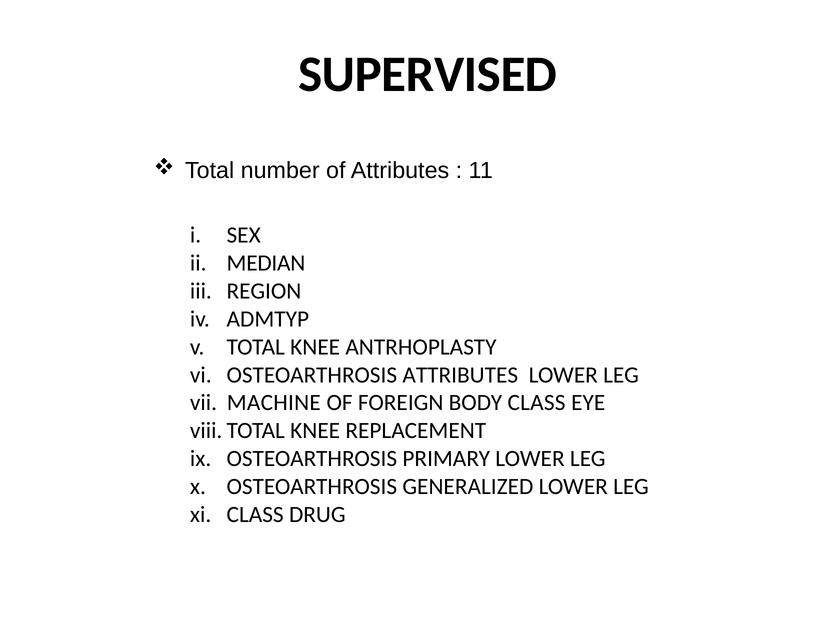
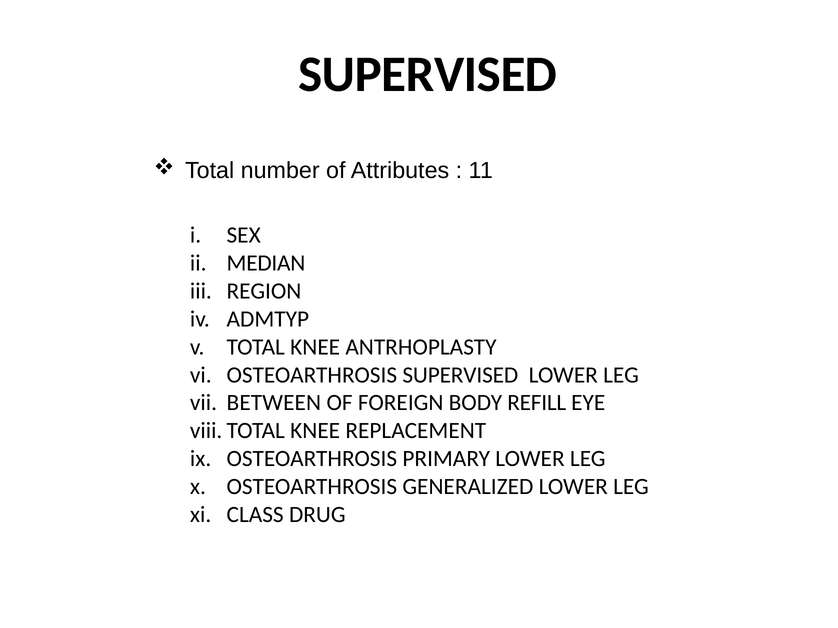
OSTEOARTHROSIS ATTRIBUTES: ATTRIBUTES -> SUPERVISED
MACHINE: MACHINE -> BETWEEN
BODY CLASS: CLASS -> REFILL
